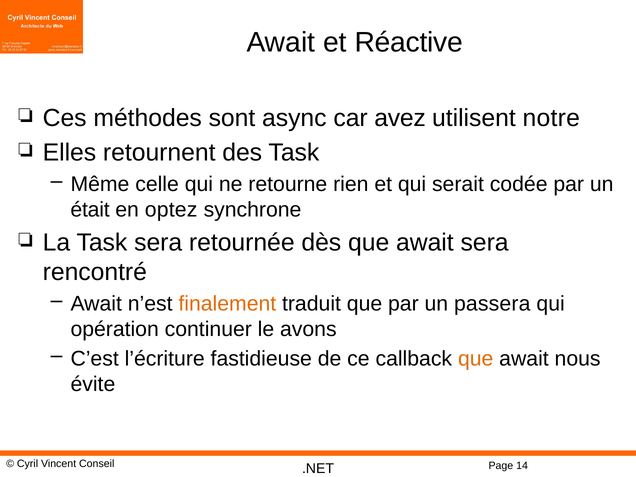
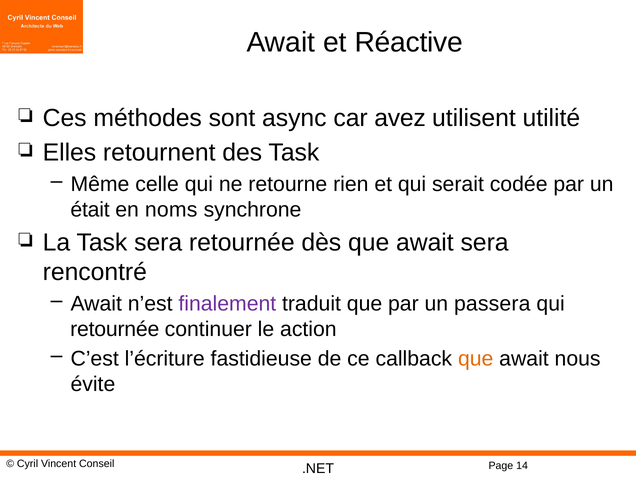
notre: notre -> utilité
optez: optez -> noms
finalement colour: orange -> purple
opération at (115, 329): opération -> retournée
avons: avons -> action
